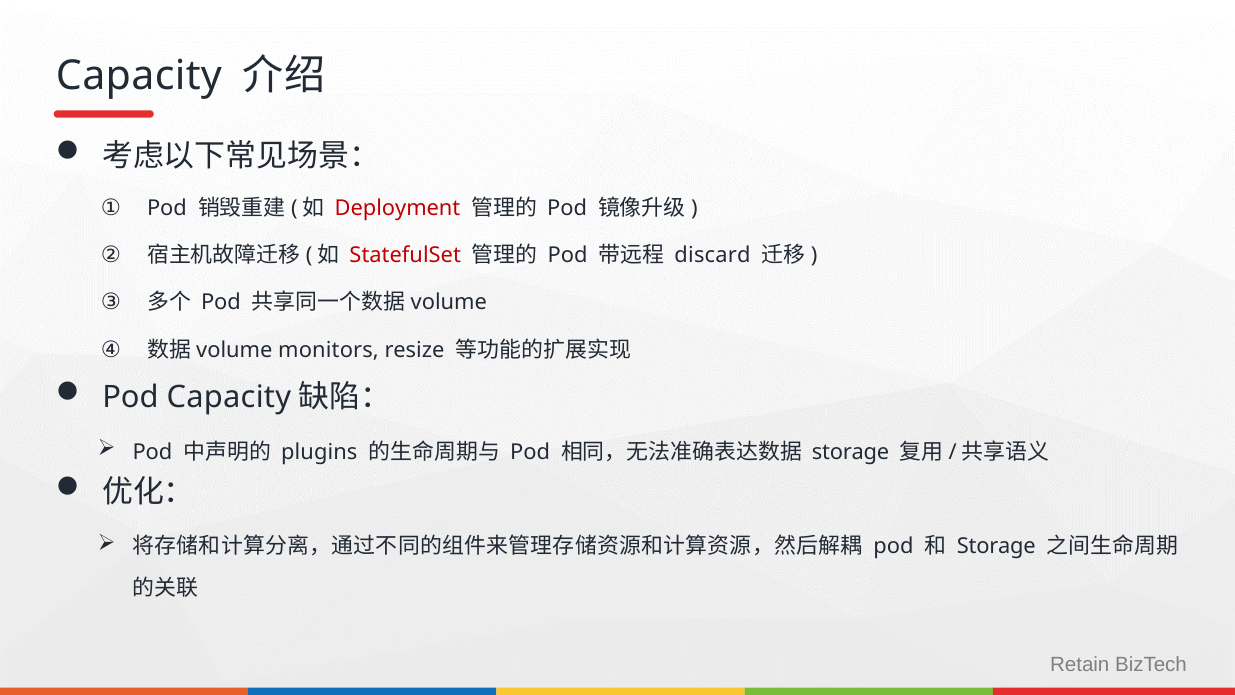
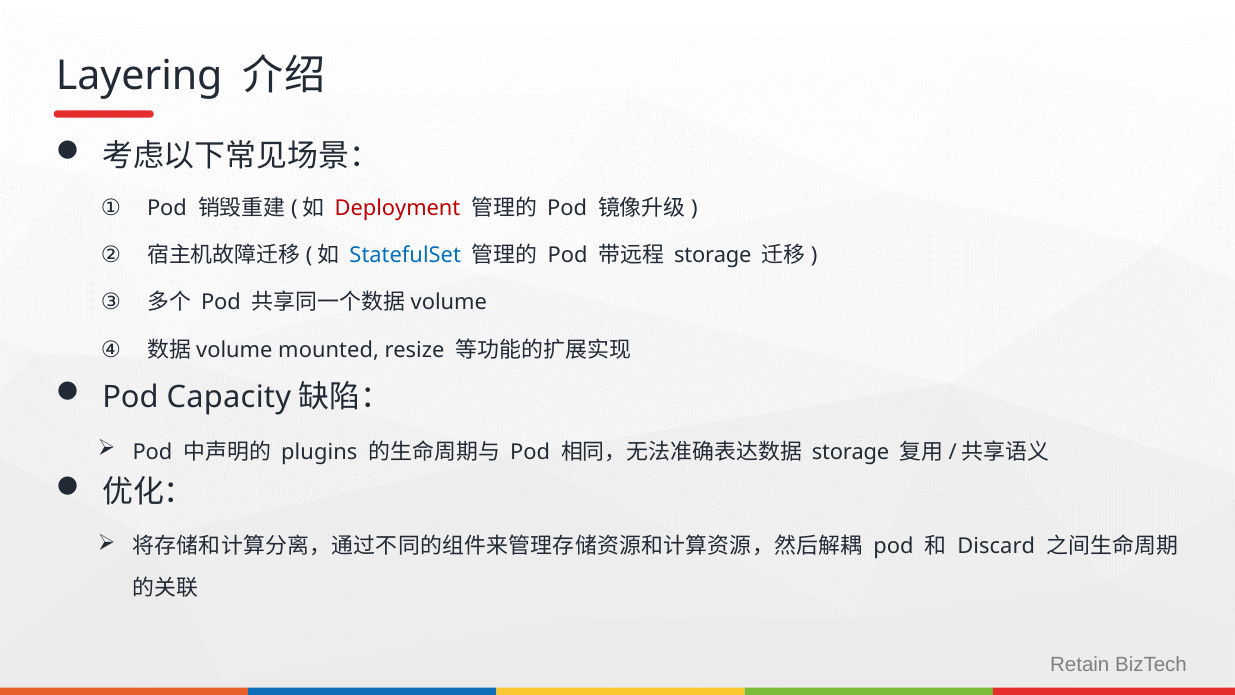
Capacity at (139, 76): Capacity -> Layering
StatefulSet colour: red -> blue
discard at (713, 255): discard -> storage
monitors: monitors -> mounted
Storage at (996, 546): Storage -> Discard
